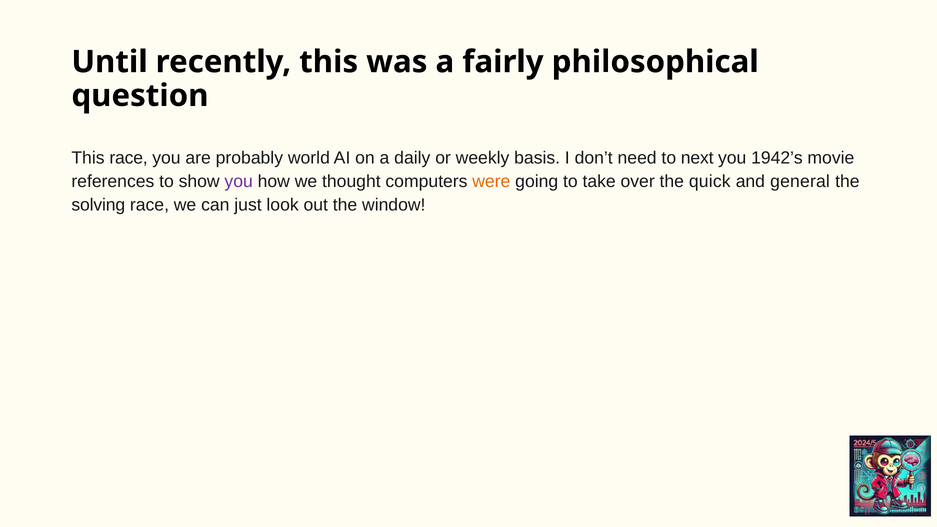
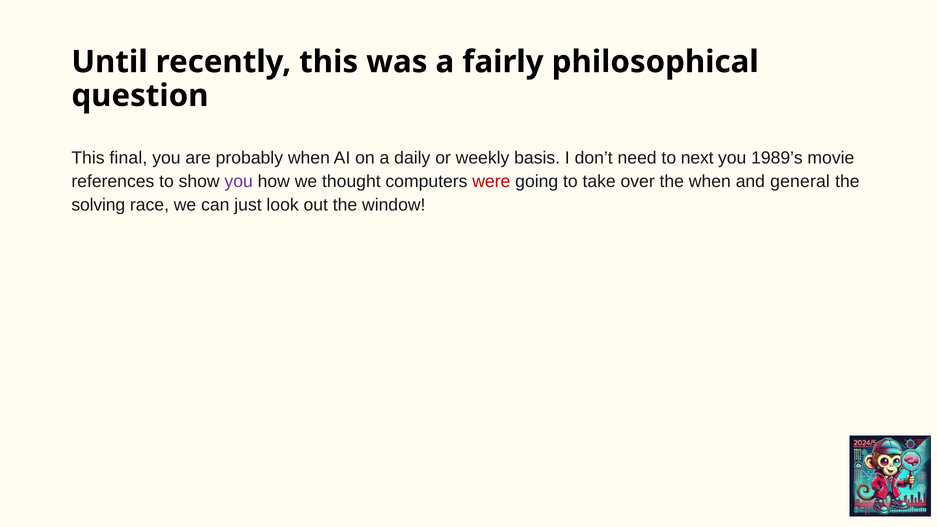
This race: race -> final
probably world: world -> when
1942’s: 1942’s -> 1989’s
were colour: orange -> red
the quick: quick -> when
